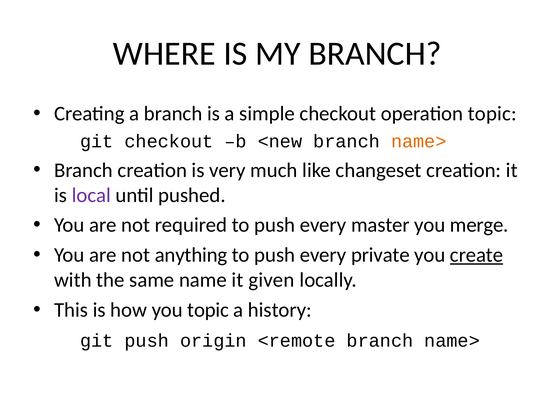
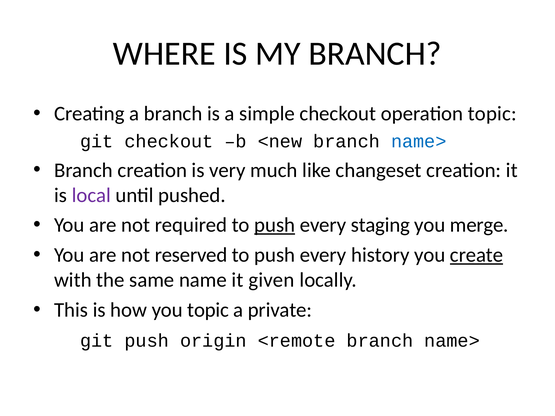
name> at (419, 142) colour: orange -> blue
push at (275, 225) underline: none -> present
master: master -> staging
anything: anything -> reserved
private: private -> history
history: history -> private
